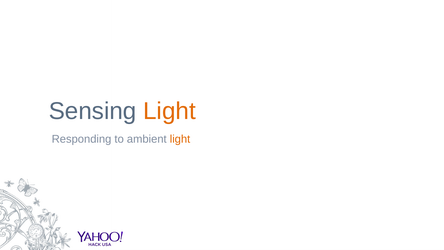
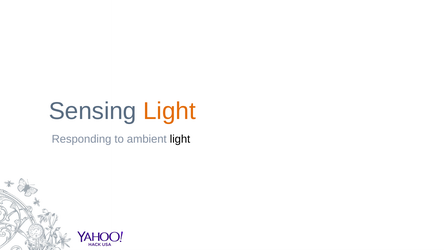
light at (180, 139) colour: orange -> black
